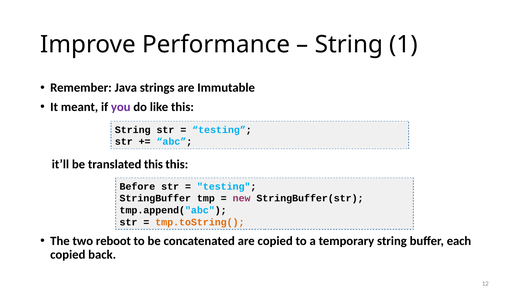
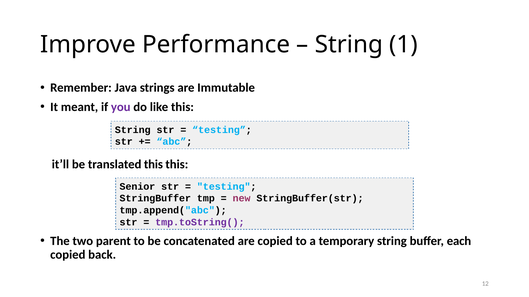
Before: Before -> Senior
tmp.toString( colour: orange -> purple
reboot: reboot -> parent
